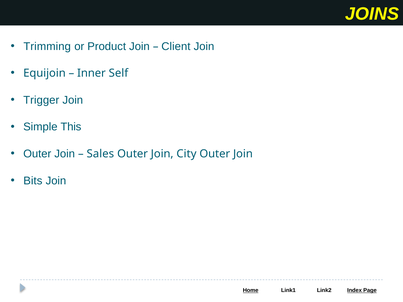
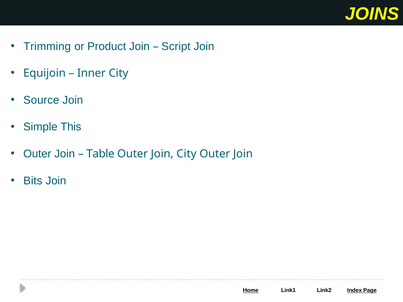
Client: Client -> Script
Inner Self: Self -> City
Trigger: Trigger -> Source
Sales: Sales -> Table
